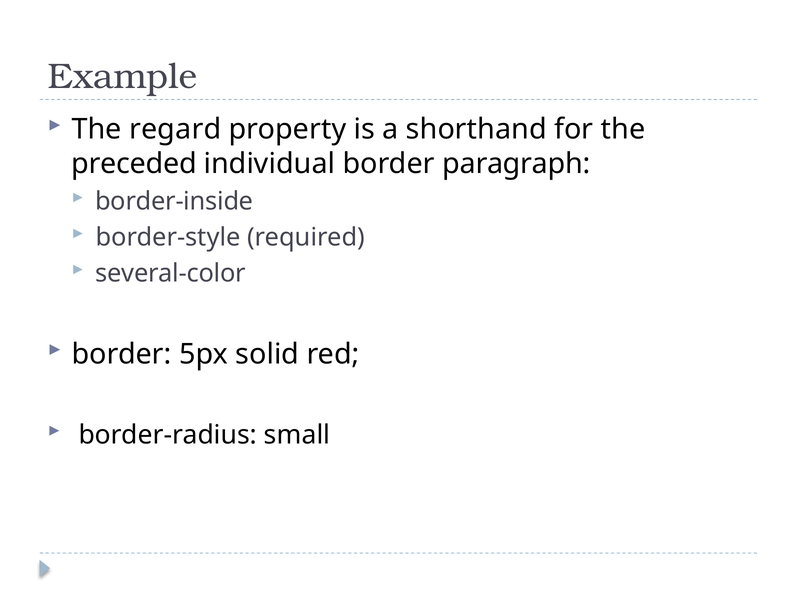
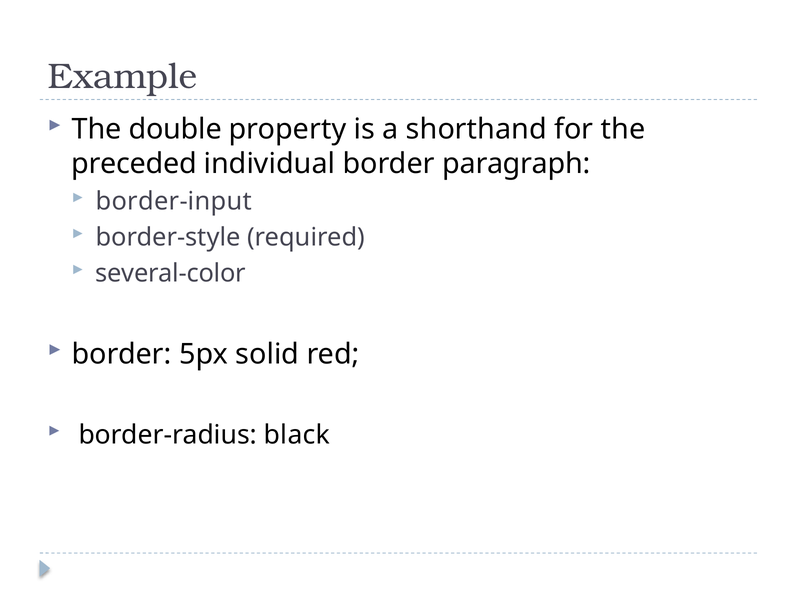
regard: regard -> double
border-inside: border-inside -> border-input
small: small -> black
